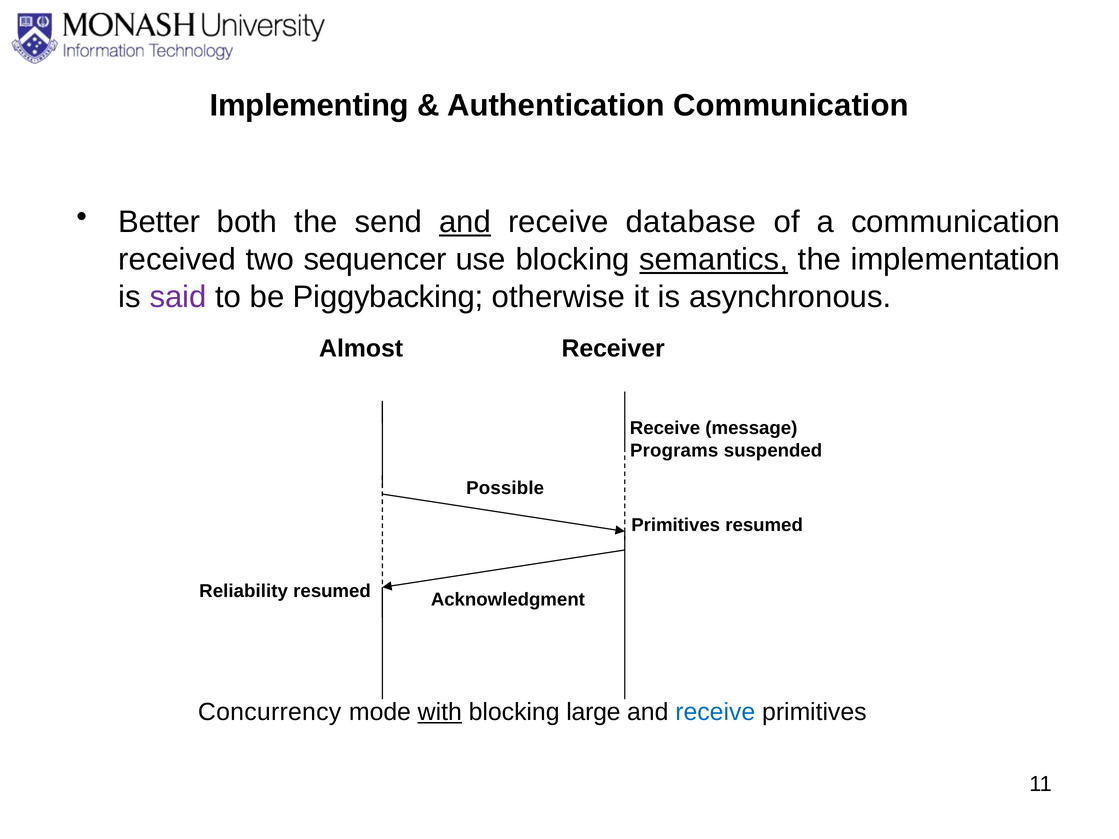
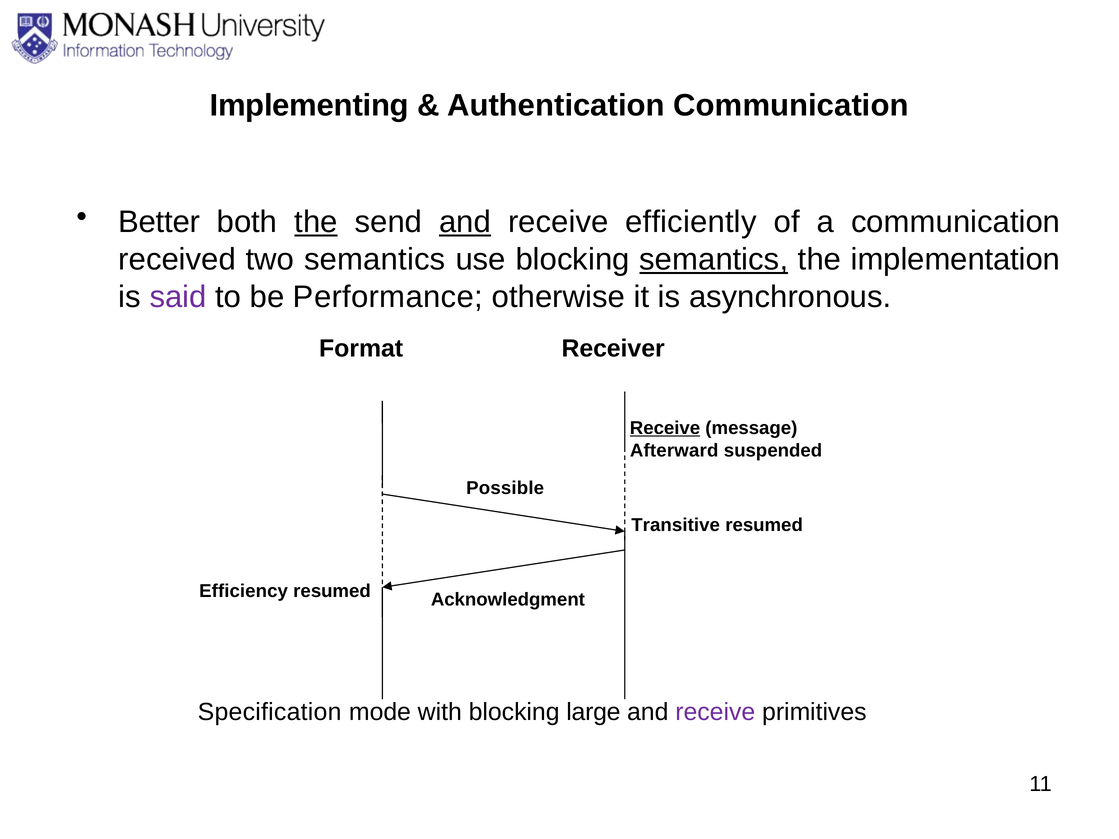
the at (316, 222) underline: none -> present
database: database -> efficiently
two sequencer: sequencer -> semantics
Piggybacking: Piggybacking -> Performance
Almost: Almost -> Format
Receive at (665, 428) underline: none -> present
Programs: Programs -> Afterward
Primitives at (676, 525): Primitives -> Transitive
Reliability: Reliability -> Efficiency
Concurrency: Concurrency -> Specification
with underline: present -> none
receive at (715, 712) colour: blue -> purple
